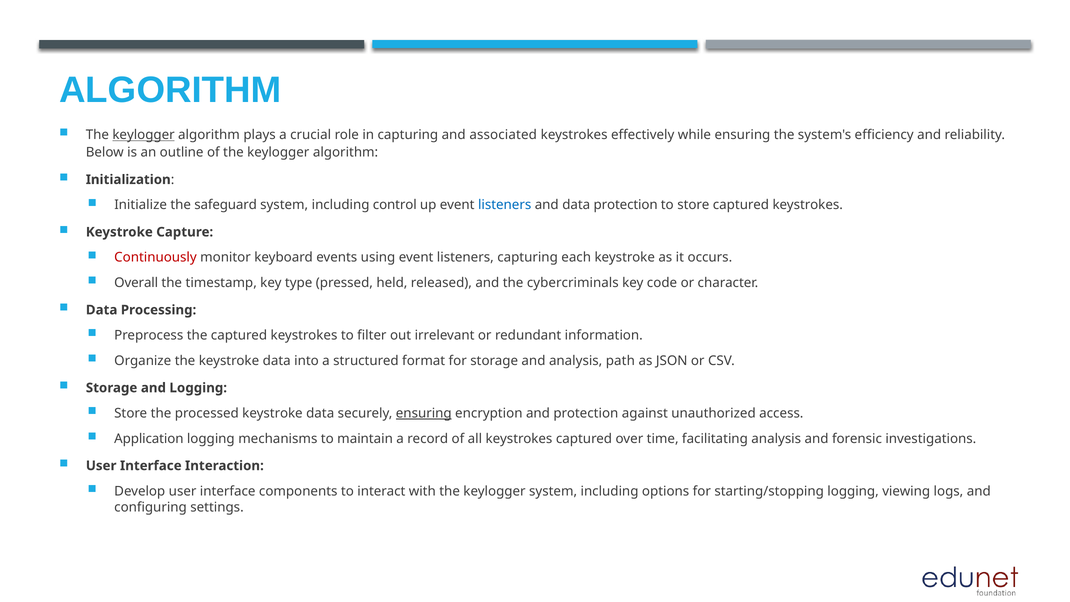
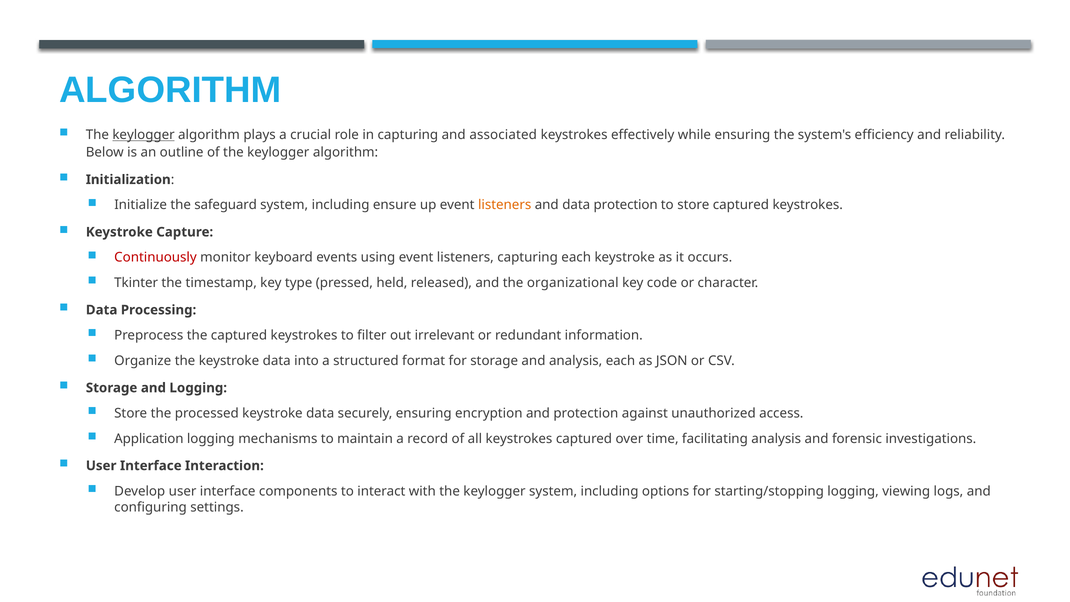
control: control -> ensure
listeners at (505, 205) colour: blue -> orange
Overall: Overall -> Tkinter
cybercriminals: cybercriminals -> organizational
analysis path: path -> each
ensuring at (424, 413) underline: present -> none
